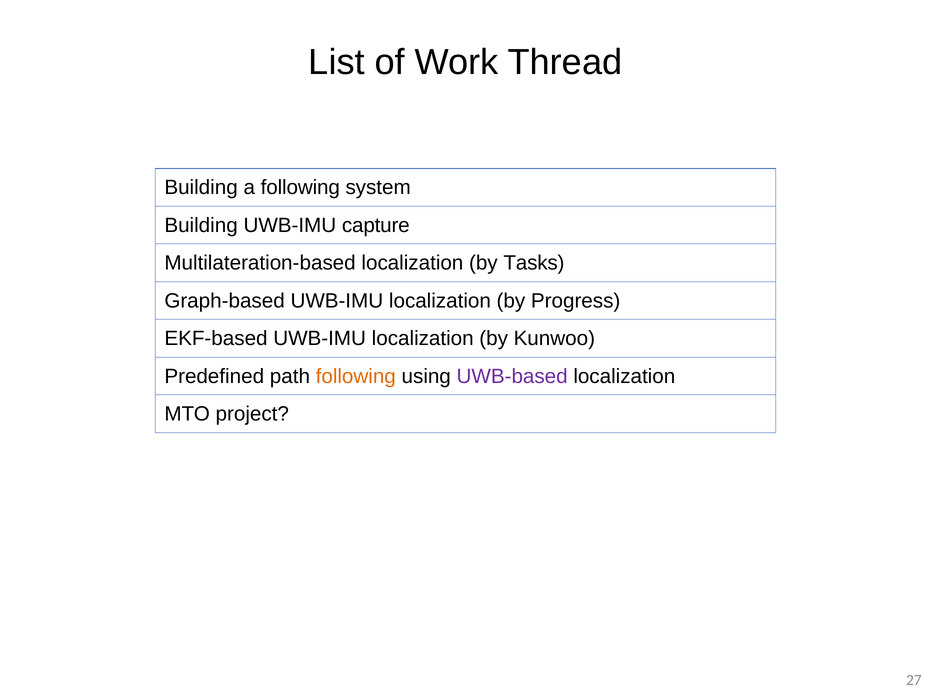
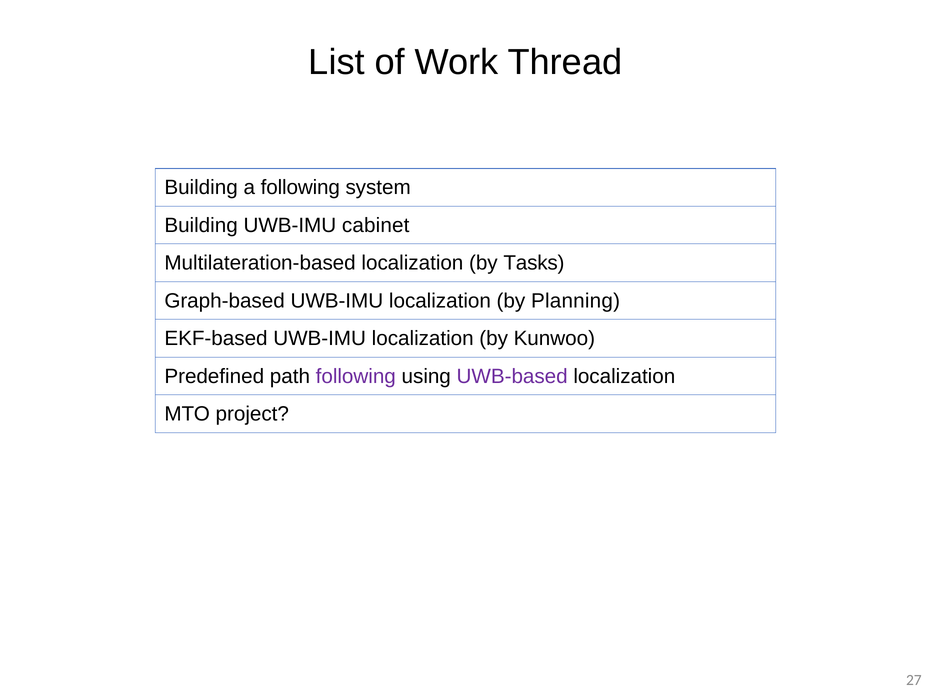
capture: capture -> cabinet
Progress: Progress -> Planning
following at (356, 376) colour: orange -> purple
